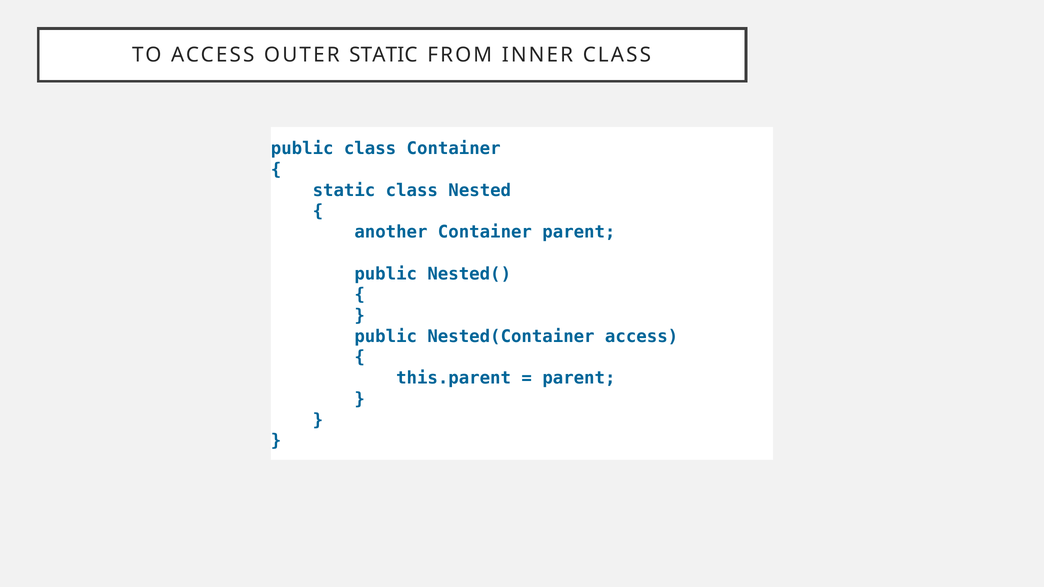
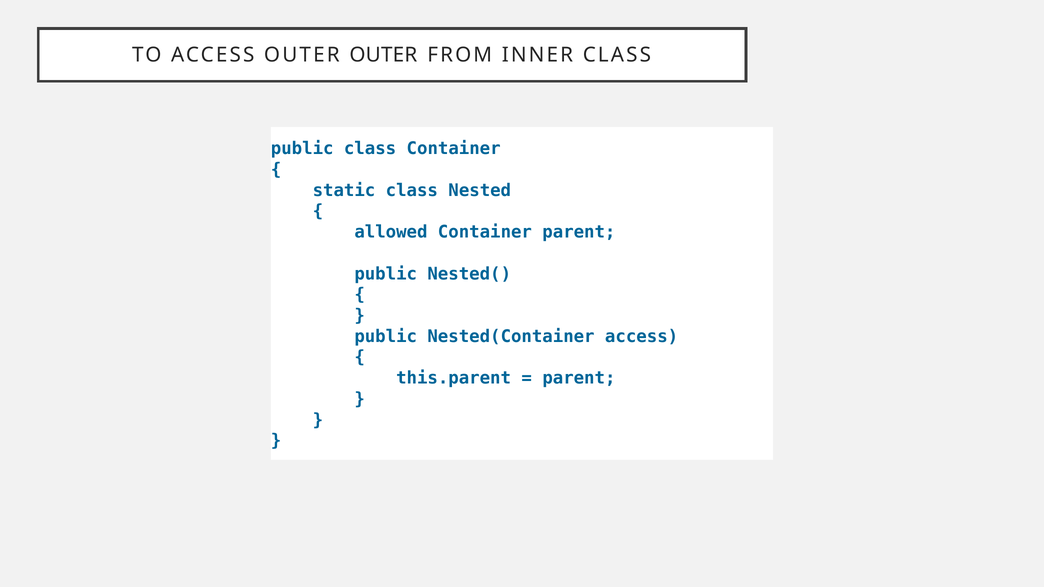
OUTER STATIC: STATIC -> OUTER
another: another -> allowed
